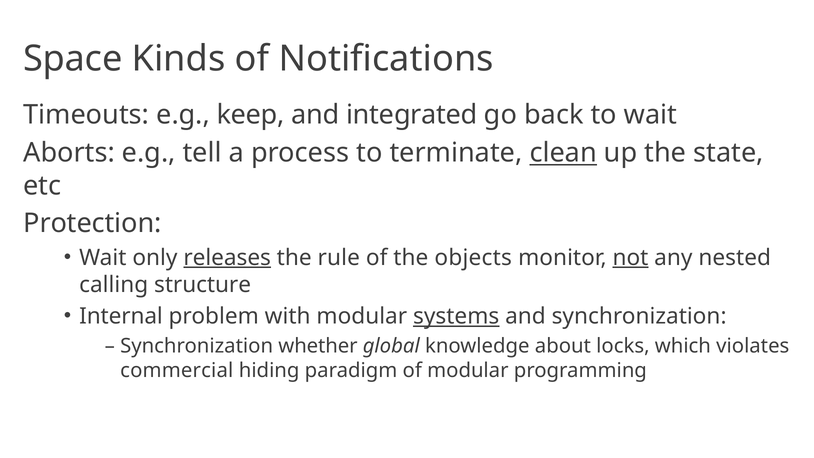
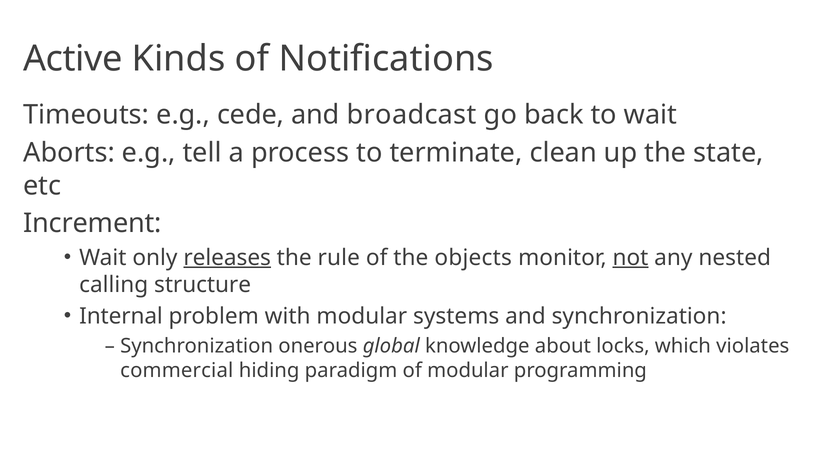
Space: Space -> Active
keep: keep -> cede
integrated: integrated -> broadcast
clean underline: present -> none
Protection: Protection -> Increment
systems underline: present -> none
whether: whether -> onerous
